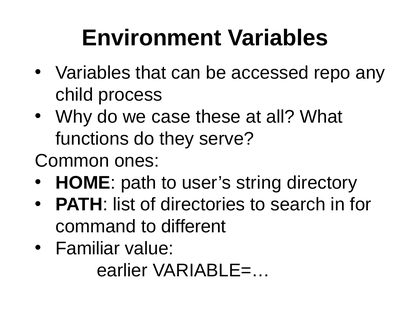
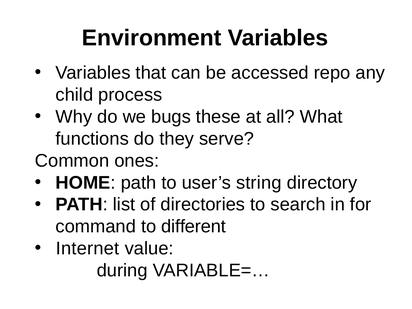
case: case -> bugs
Familiar: Familiar -> Internet
earlier: earlier -> during
